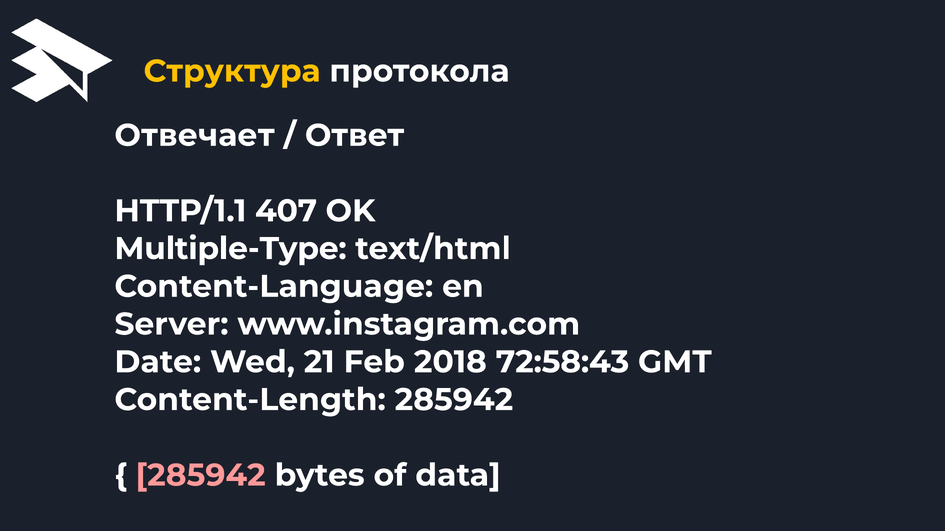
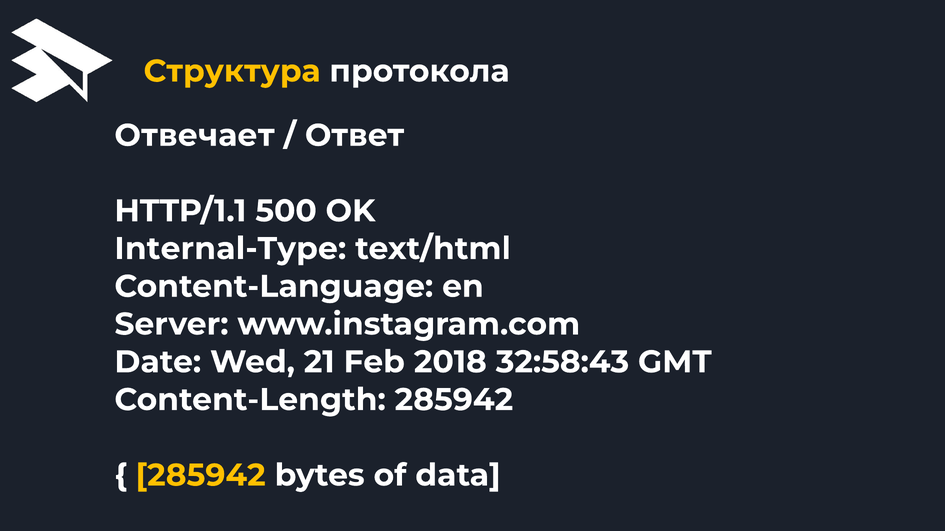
407: 407 -> 500
Multiple-Type: Multiple-Type -> Internal-Type
72:58:43: 72:58:43 -> 32:58:43
285942 at (201, 476) colour: pink -> yellow
